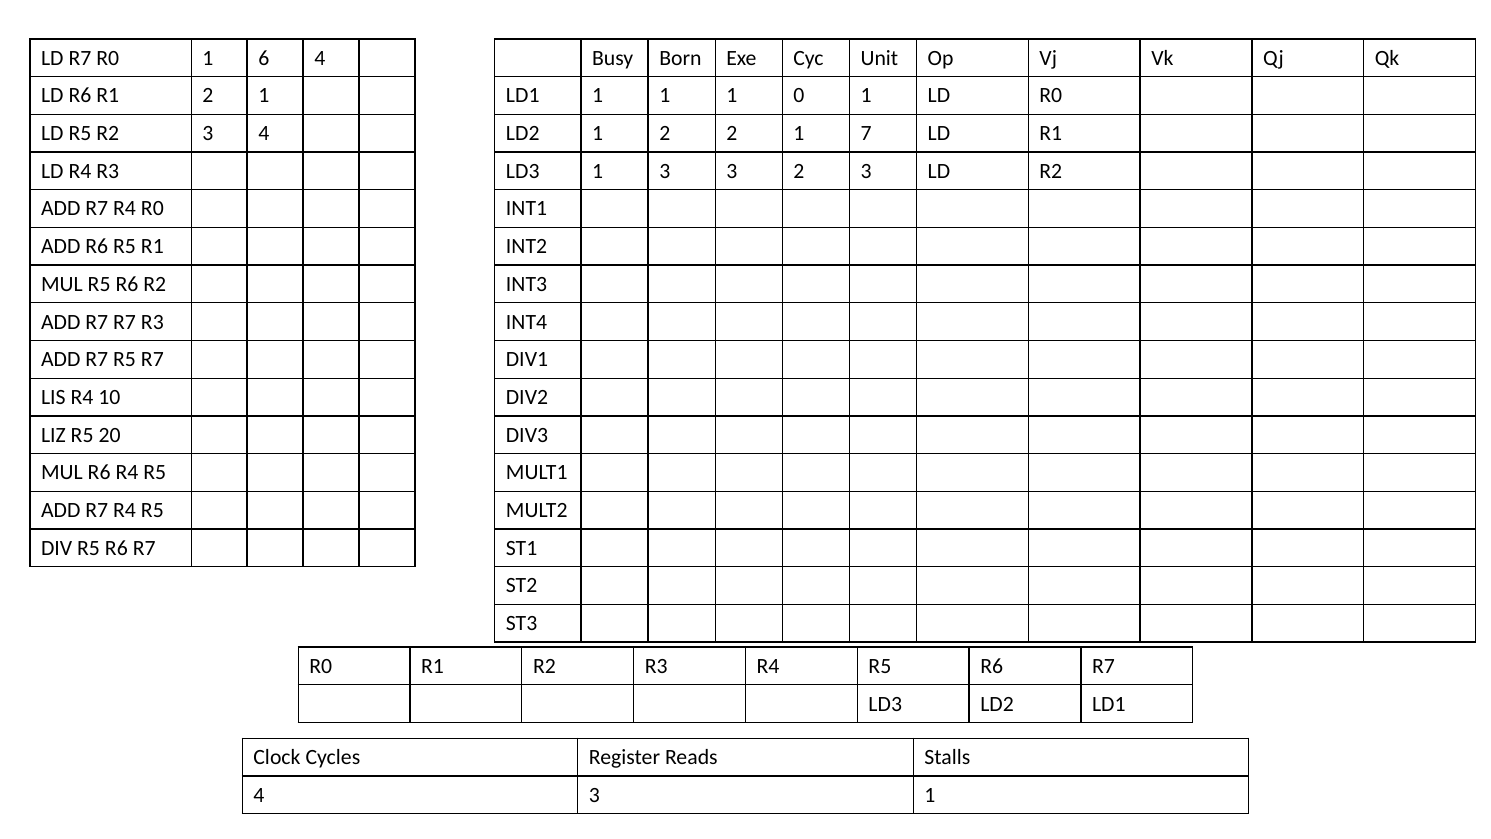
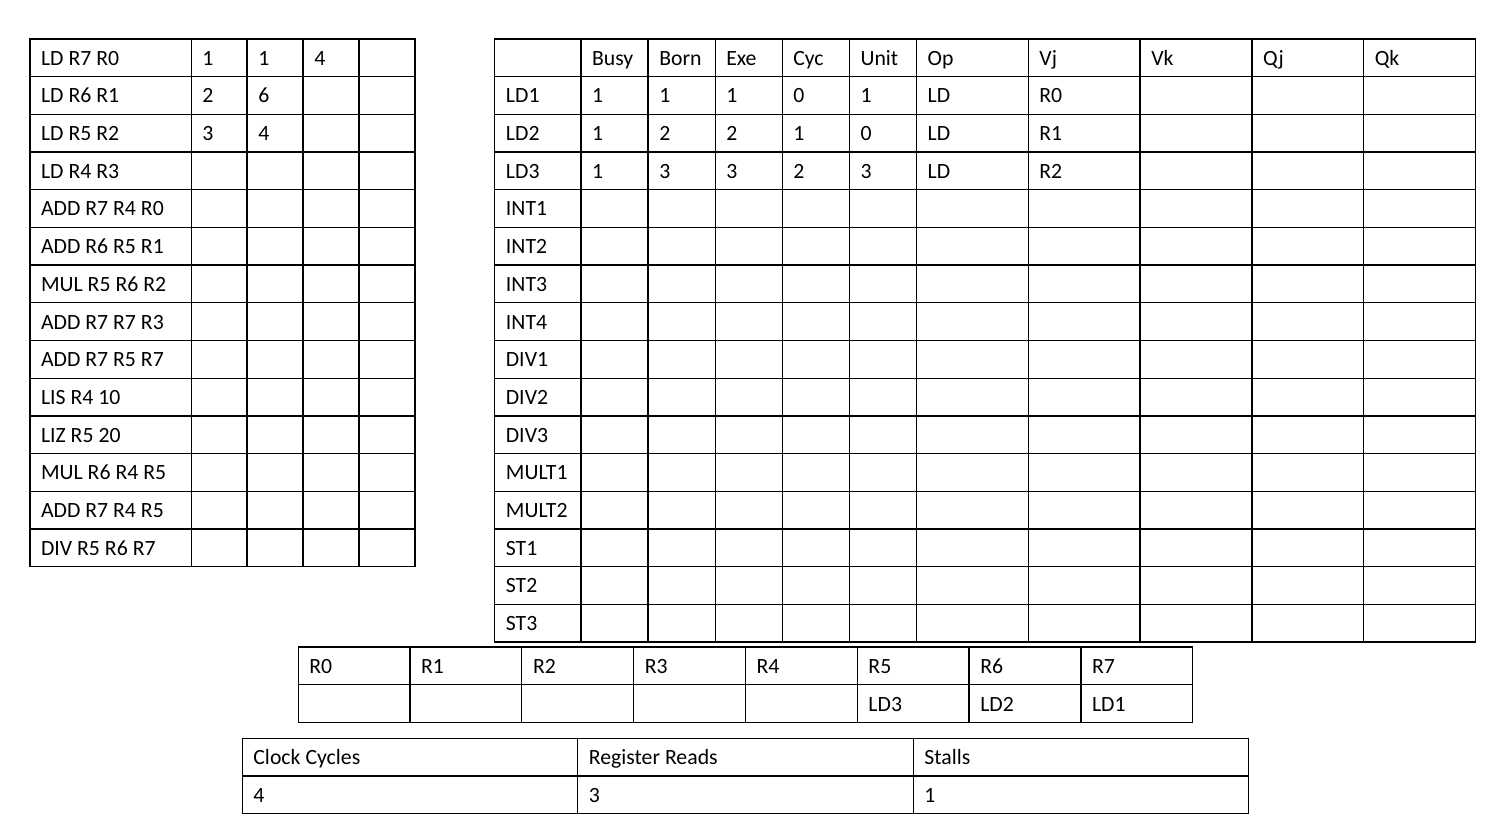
R0 1 6: 6 -> 1
R1 2 1: 1 -> 6
2 1 7: 7 -> 0
